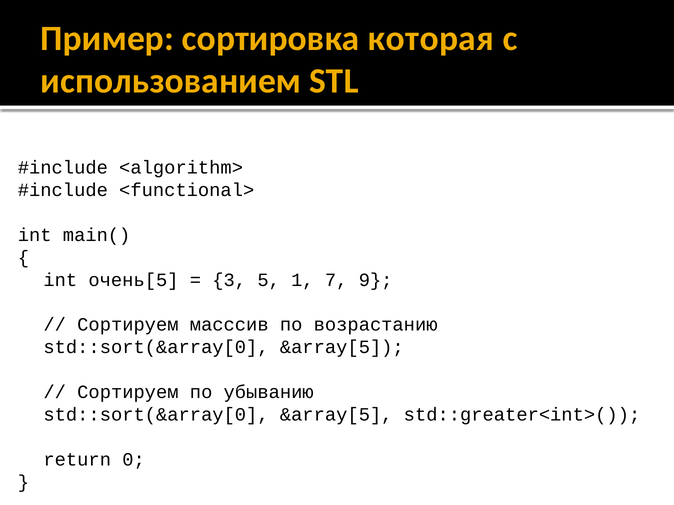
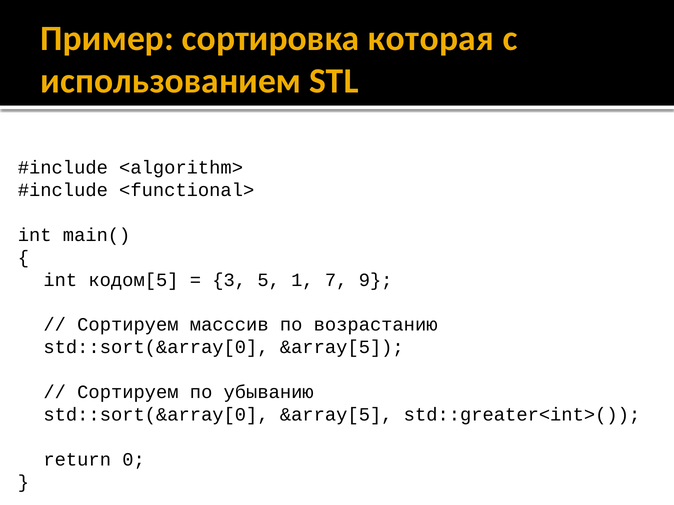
очень[5: очень[5 -> кодом[5
